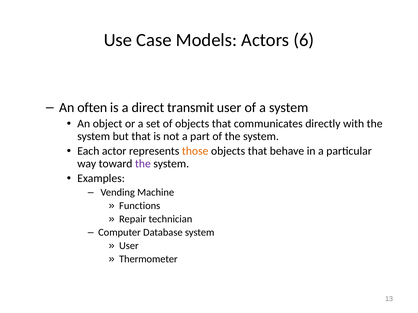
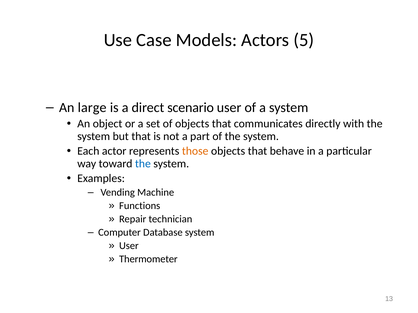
6: 6 -> 5
often: often -> large
transmit: transmit -> scenario
the at (143, 164) colour: purple -> blue
